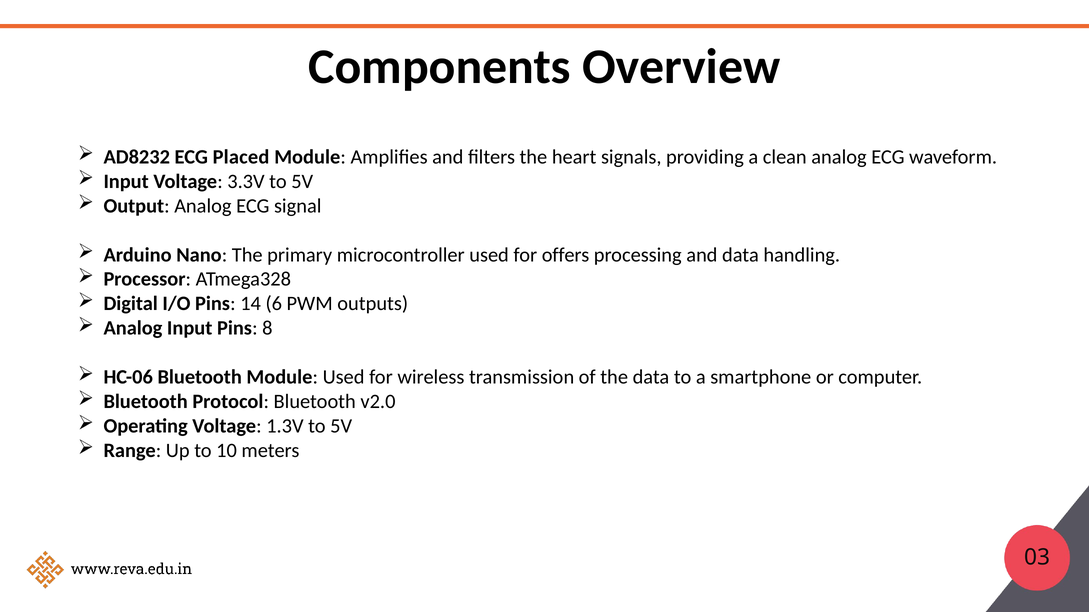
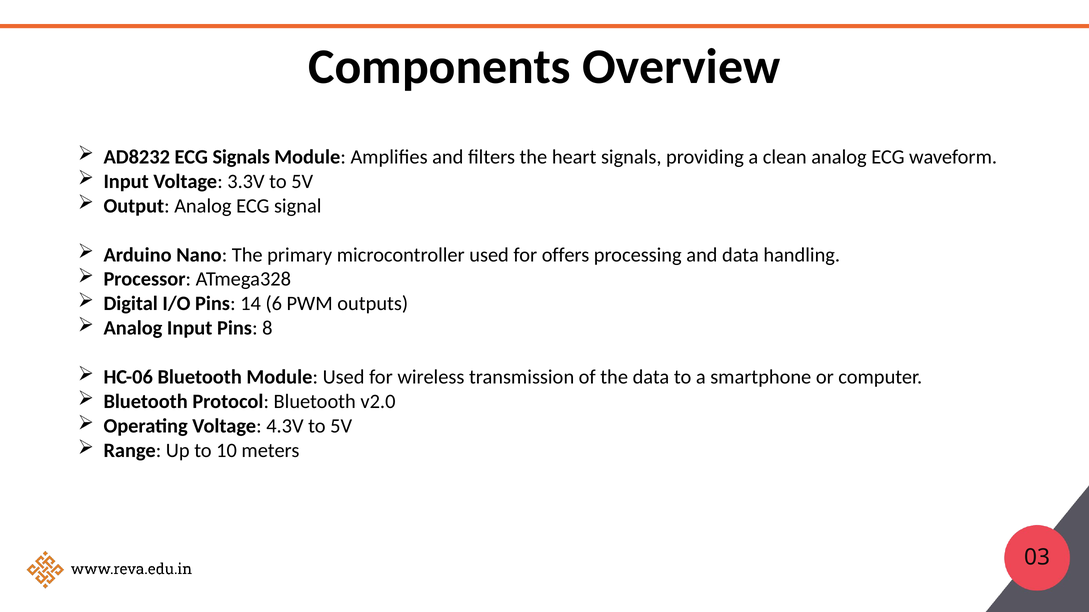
ECG Placed: Placed -> Signals
1.3V: 1.3V -> 4.3V
